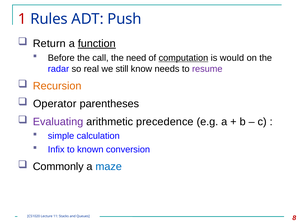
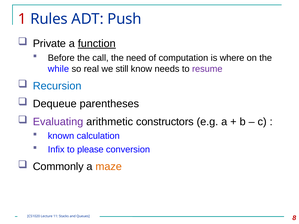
Return: Return -> Private
computation underline: present -> none
would: would -> where
radar: radar -> while
Recursion colour: orange -> blue
Operator: Operator -> Dequeue
precedence: precedence -> constructors
simple: simple -> known
known: known -> please
maze colour: blue -> orange
